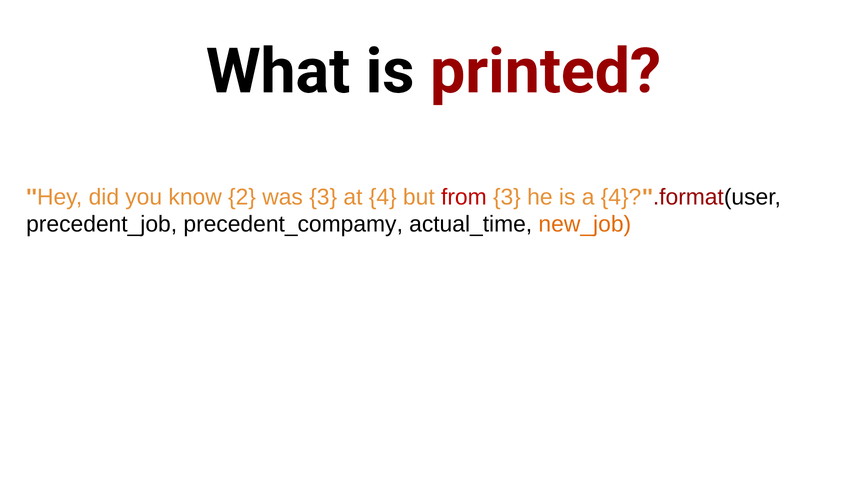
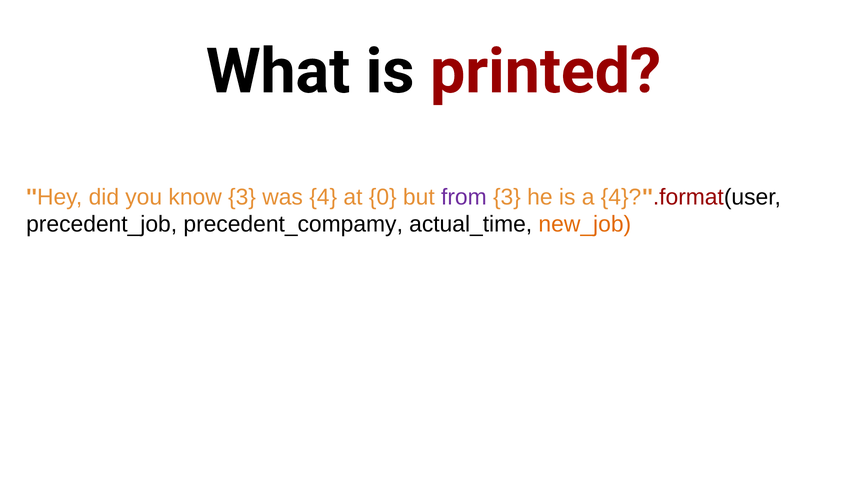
know 2: 2 -> 3
was 3: 3 -> 4
4: 4 -> 0
from colour: red -> purple
